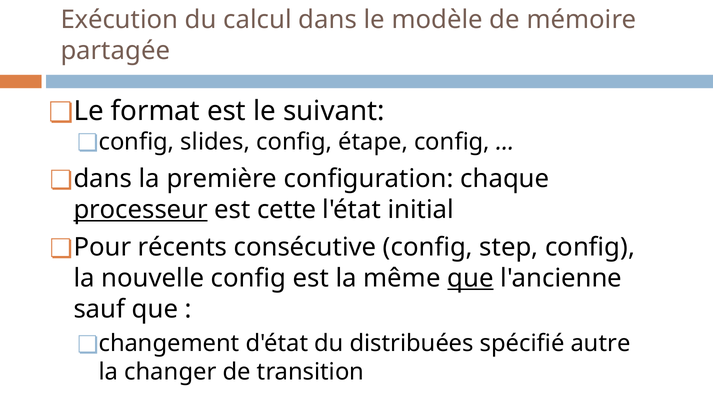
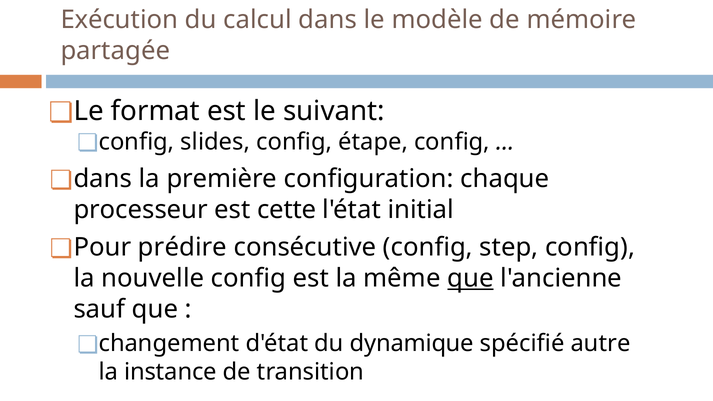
processeur underline: present -> none
récents: récents -> prédire
distribuées: distribuées -> dynamique
changer: changer -> instance
